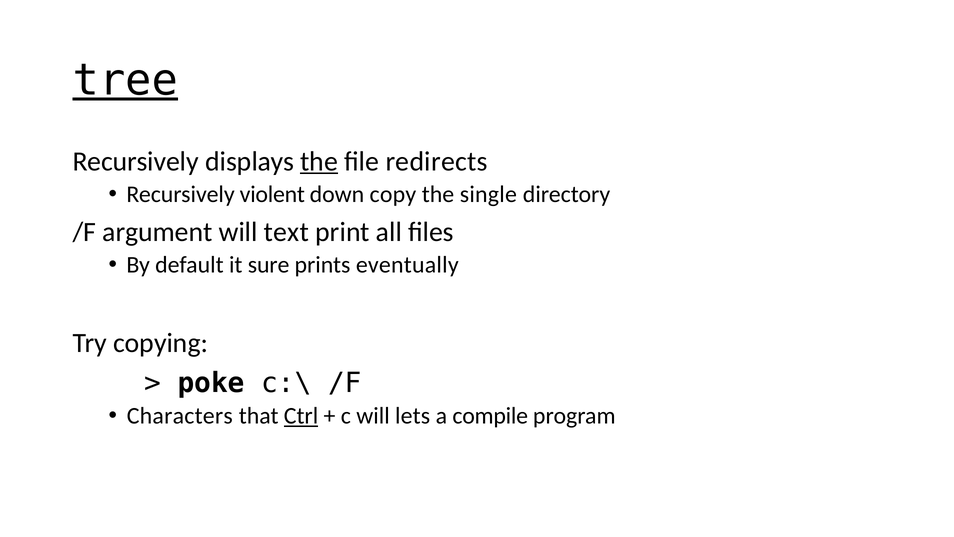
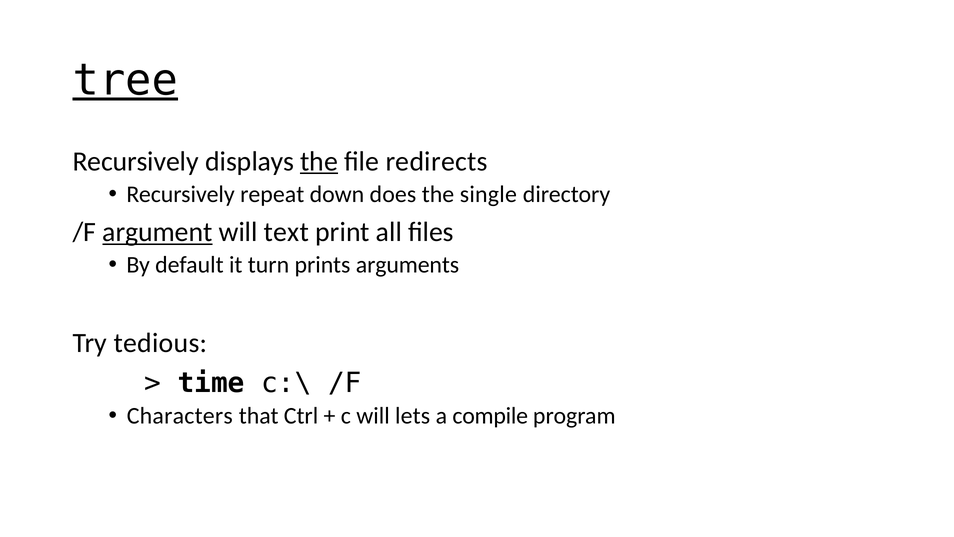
violent: violent -> repeat
copy: copy -> does
argument underline: none -> present
sure: sure -> turn
eventually: eventually -> arguments
copying: copying -> tedious
poke: poke -> time
Ctrl underline: present -> none
